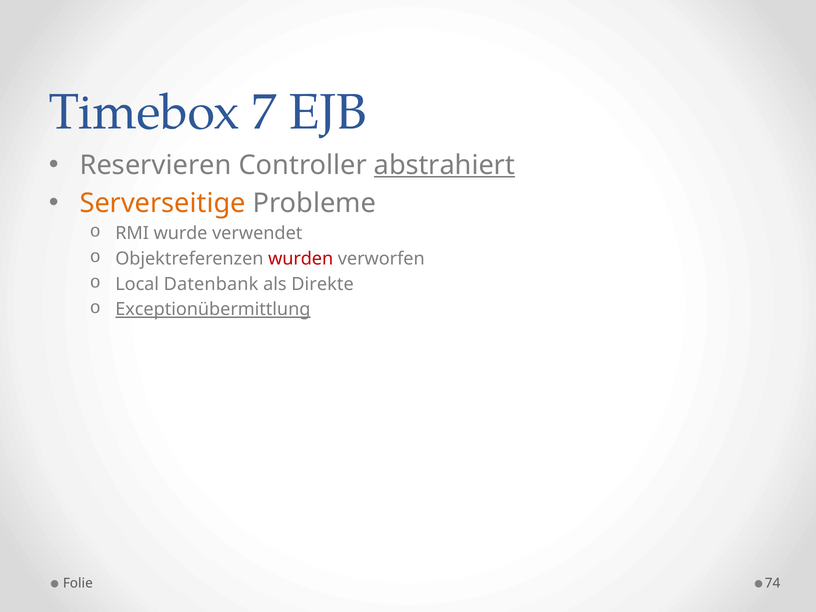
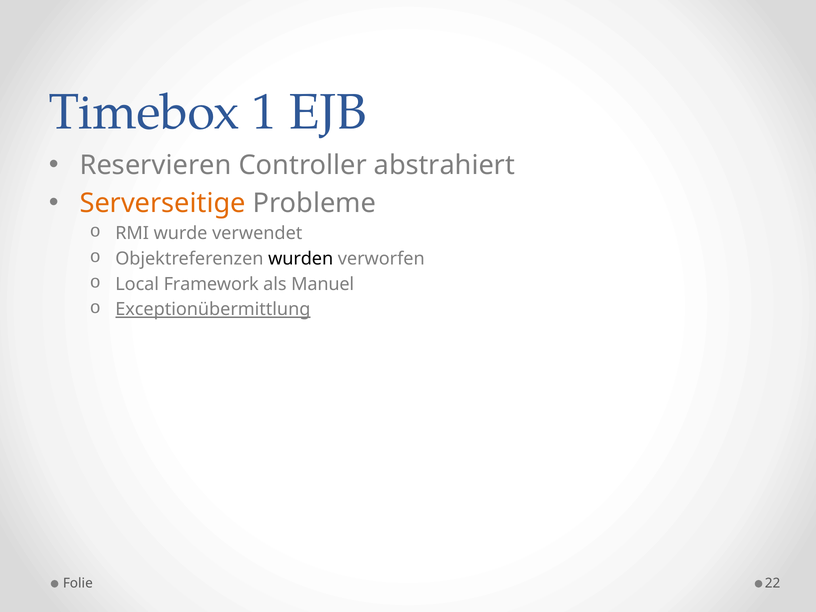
7: 7 -> 1
abstrahiert underline: present -> none
wurden colour: red -> black
Datenbank: Datenbank -> Framework
Direkte: Direkte -> Manuel
74: 74 -> 22
